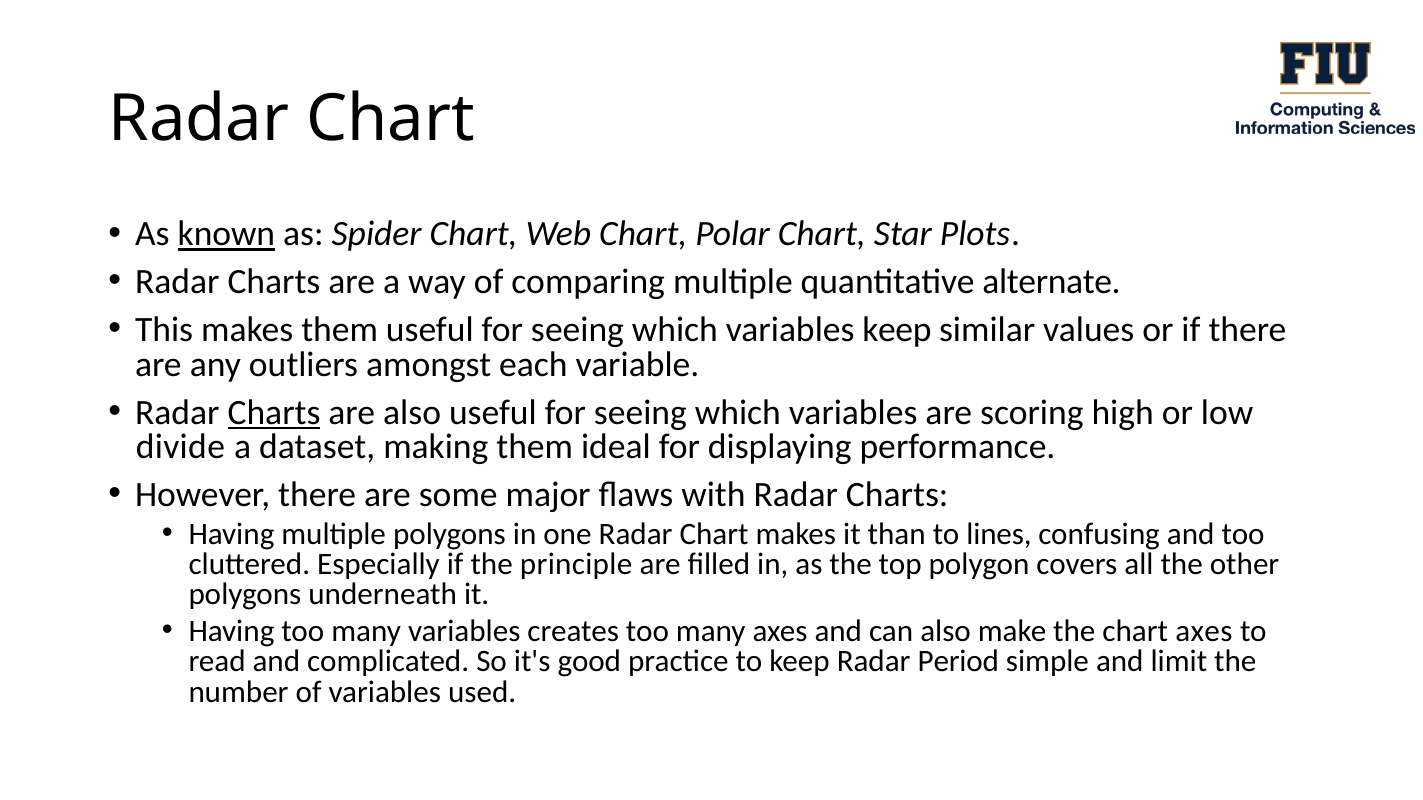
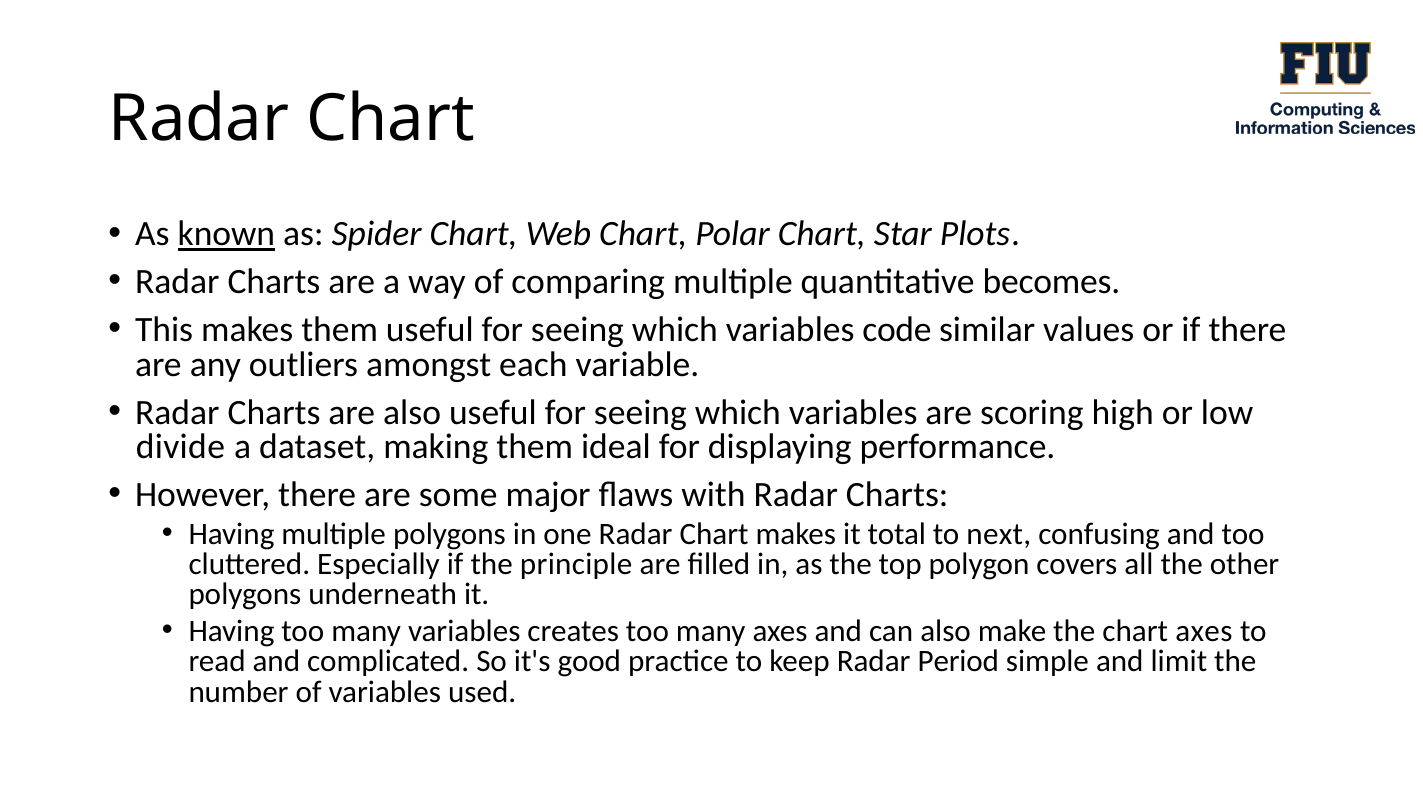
alternate: alternate -> becomes
variables keep: keep -> code
Charts at (274, 413) underline: present -> none
than: than -> total
lines: lines -> next
